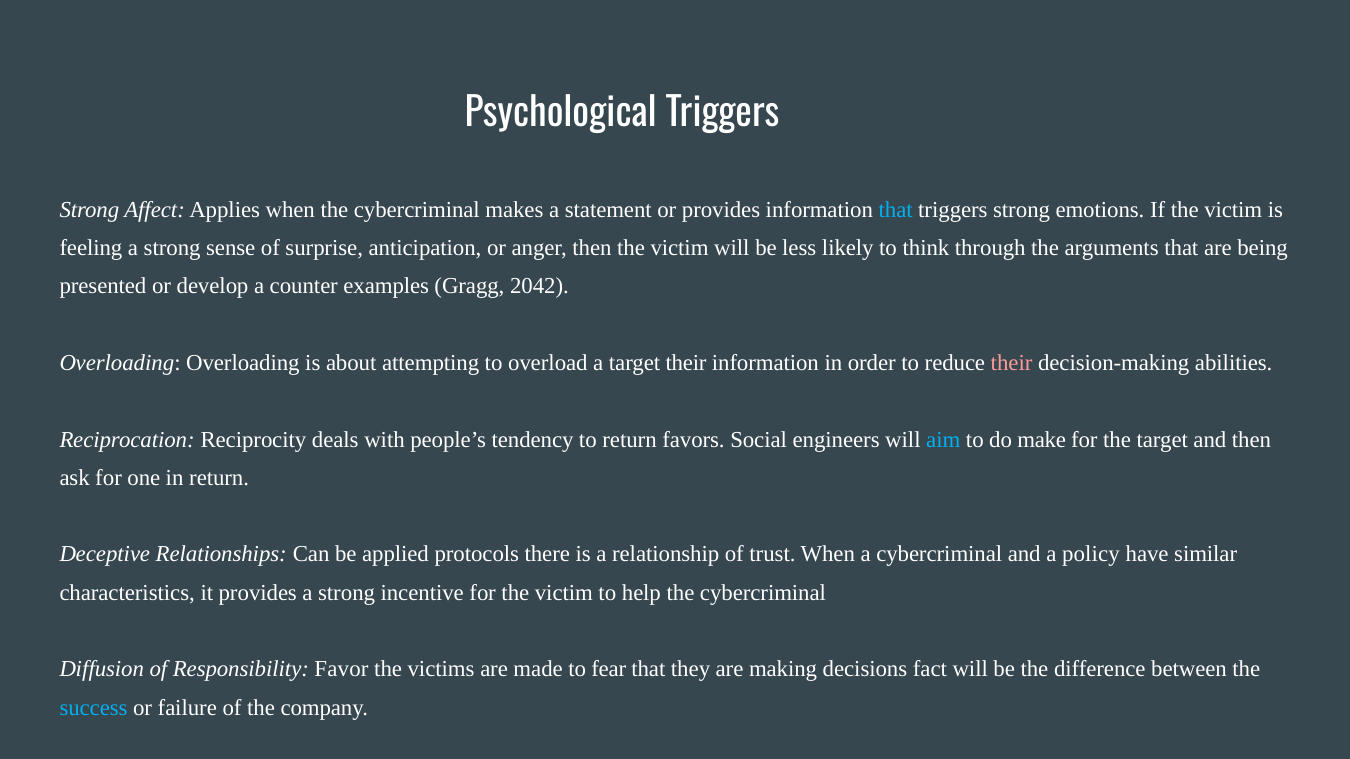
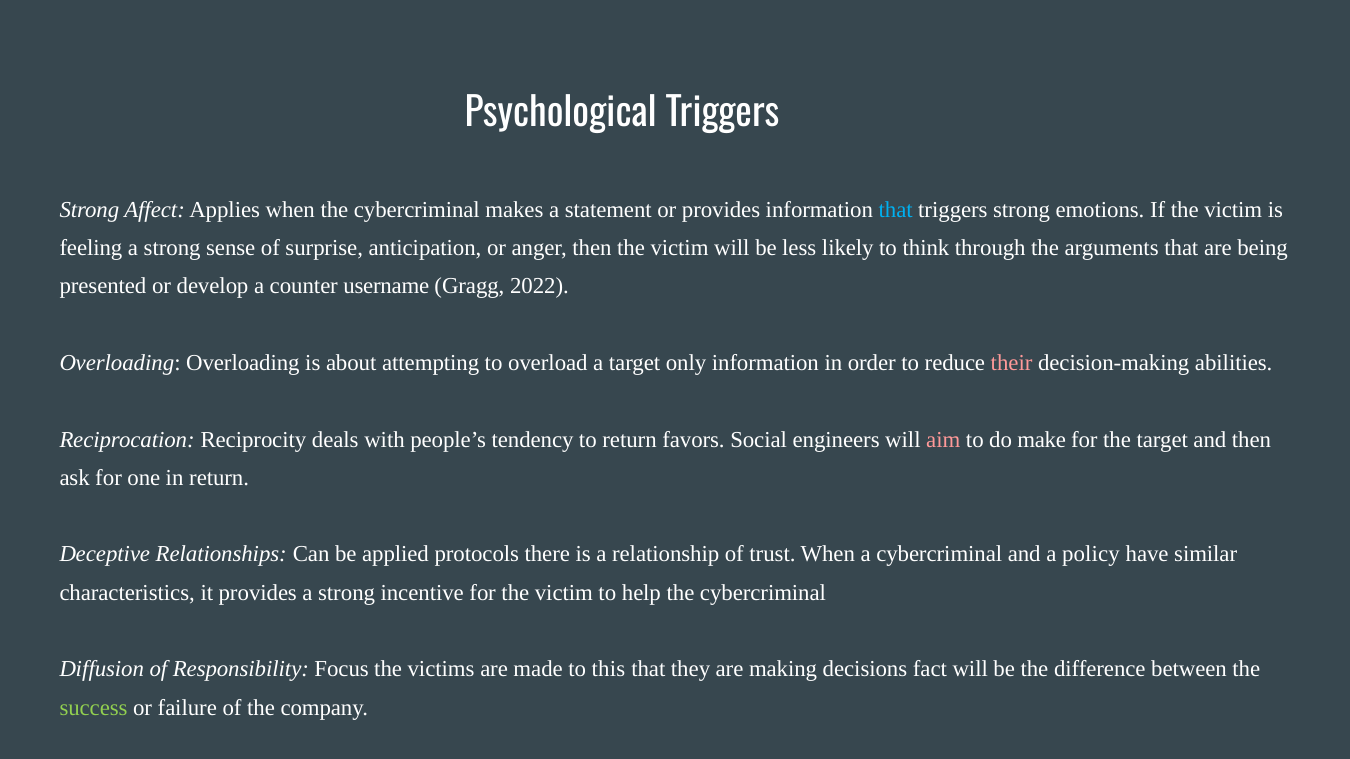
examples: examples -> username
2042: 2042 -> 2022
target their: their -> only
aim colour: light blue -> pink
Favor: Favor -> Focus
fear: fear -> this
success colour: light blue -> light green
